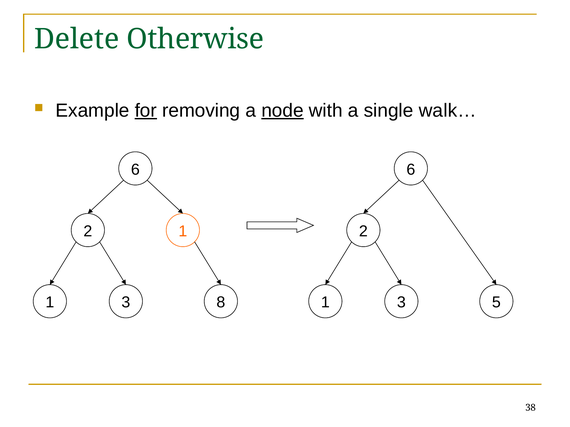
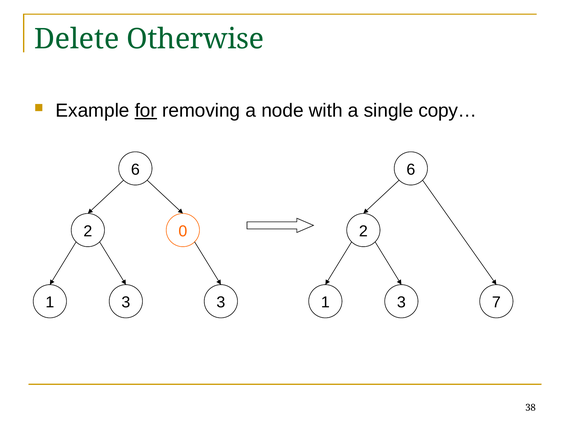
node underline: present -> none
walk…: walk… -> copy…
1 at (183, 231): 1 -> 0
3 8: 8 -> 3
5: 5 -> 7
